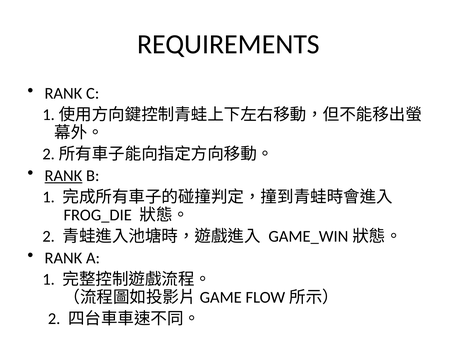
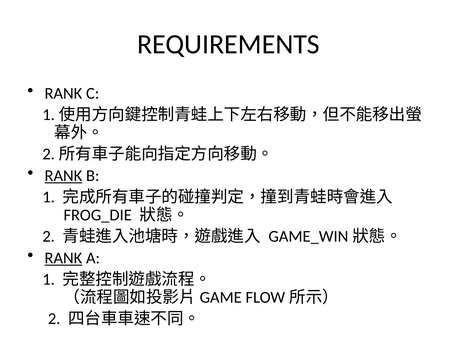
RANK at (63, 258) underline: none -> present
